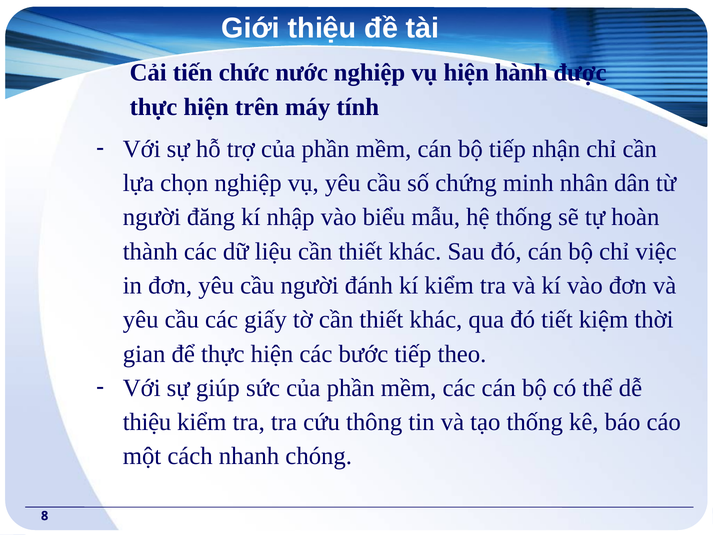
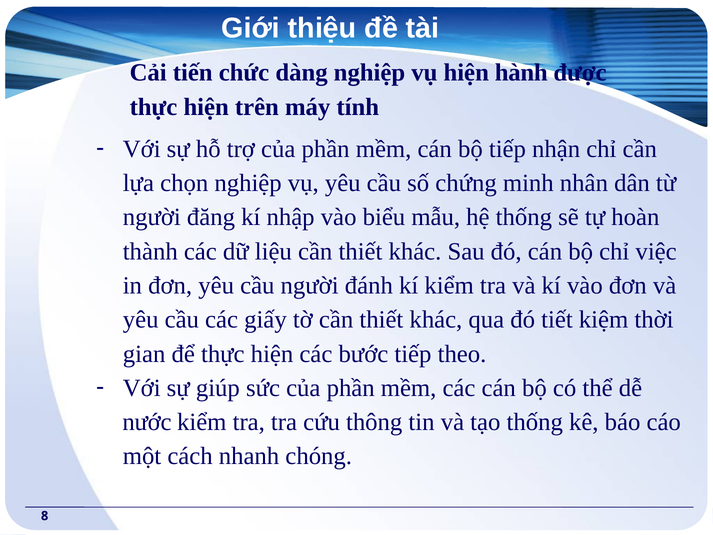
nước: nước -> dàng
thiệu at (147, 422): thiệu -> nước
